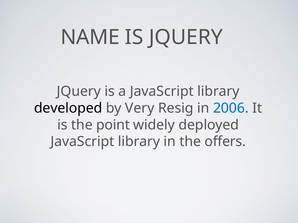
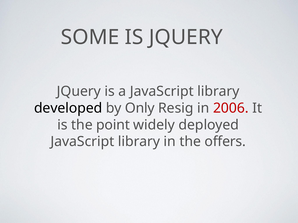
NAME: NAME -> SOME
Very: Very -> Only
2006 colour: blue -> red
